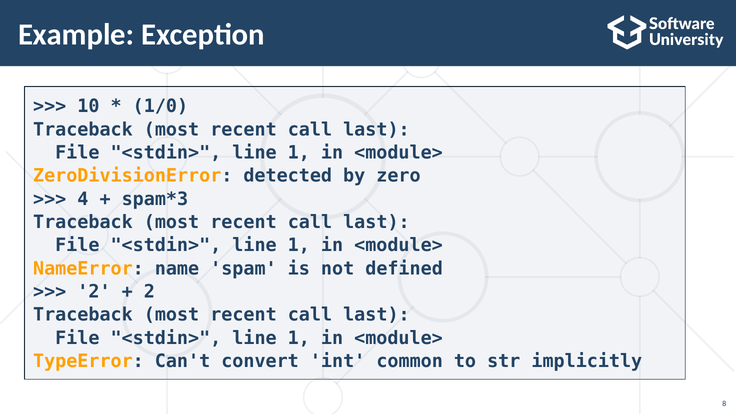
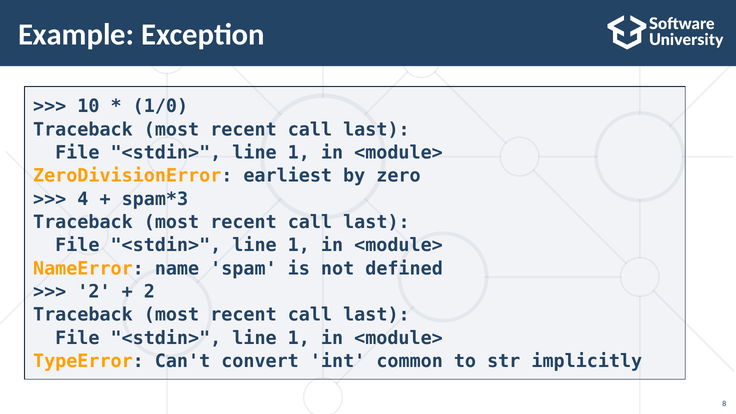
detected: detected -> earliest
